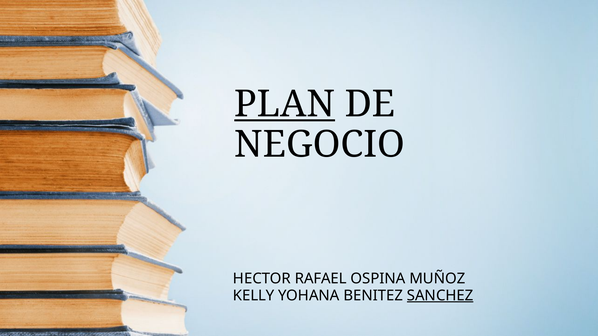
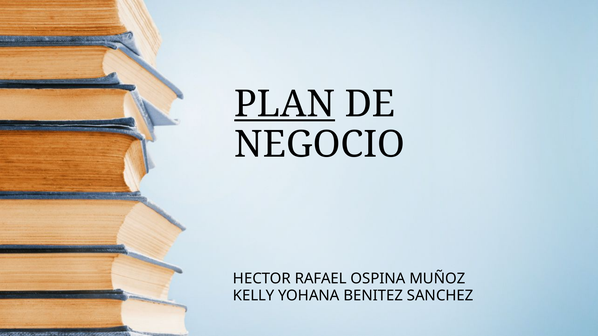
SANCHEZ underline: present -> none
